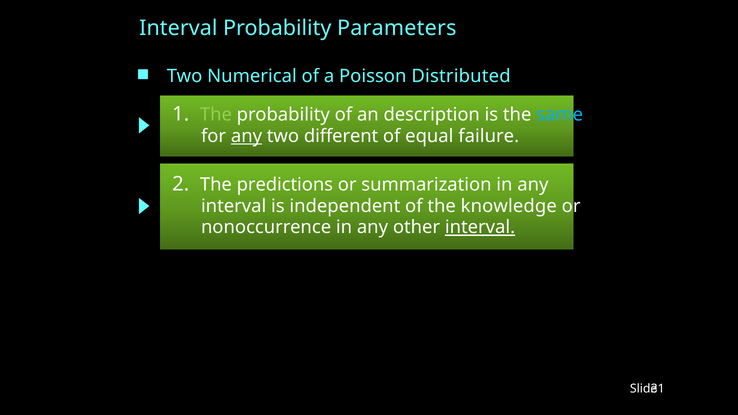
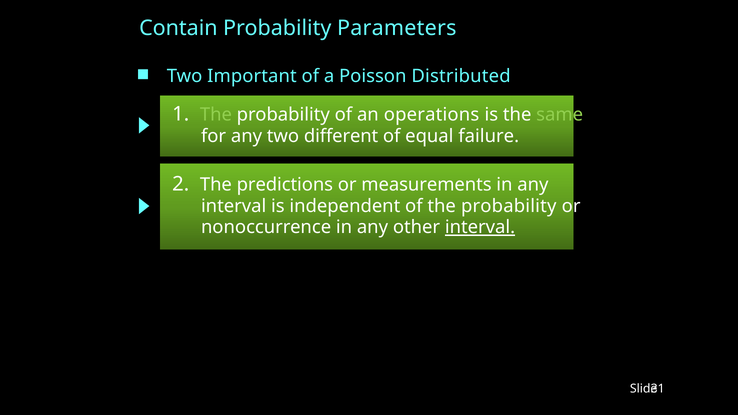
Interval at (178, 28): Interval -> Contain
Numerical: Numerical -> Important
description: description -> operations
same colour: light blue -> light green
any at (246, 136) underline: present -> none
summarization: summarization -> measurements
of the knowledge: knowledge -> probability
